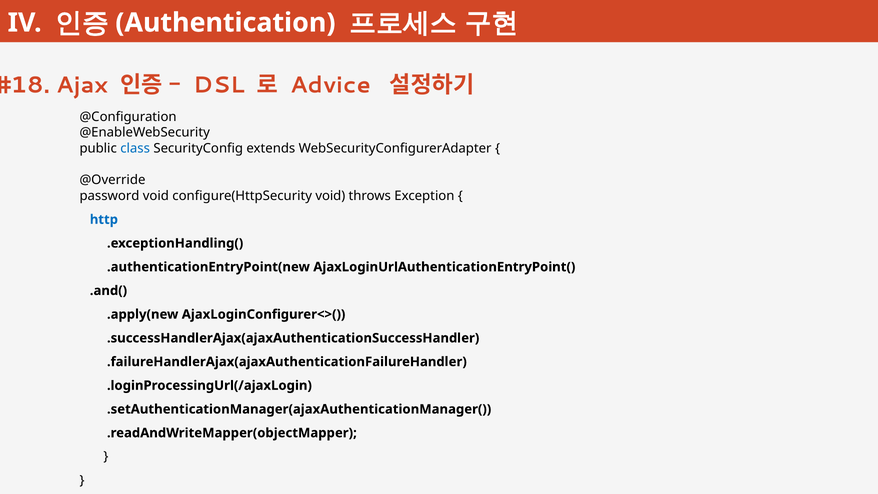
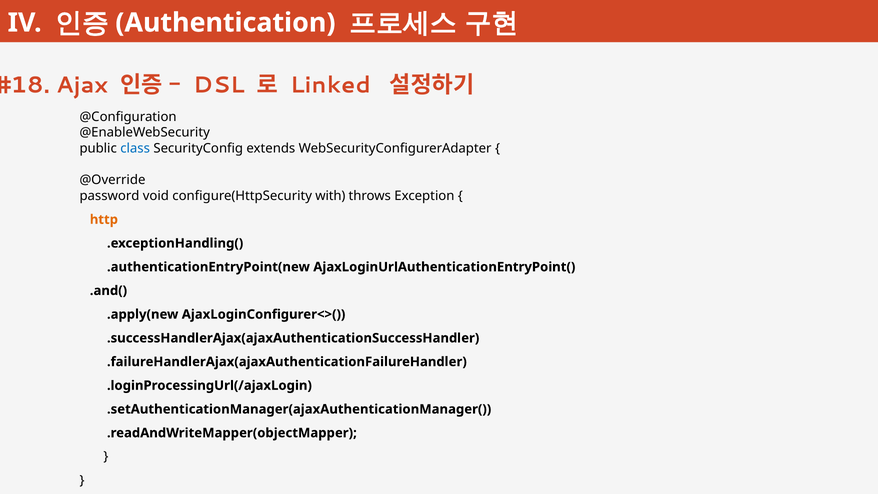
Advice: Advice -> Linked
configure(HttpSecurity void: void -> with
http colour: blue -> orange
